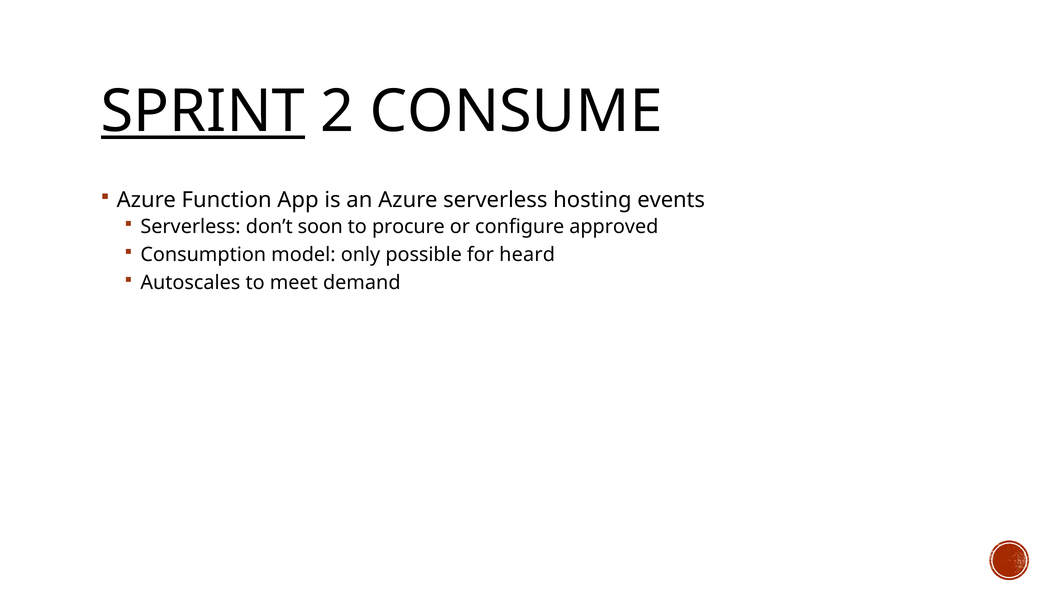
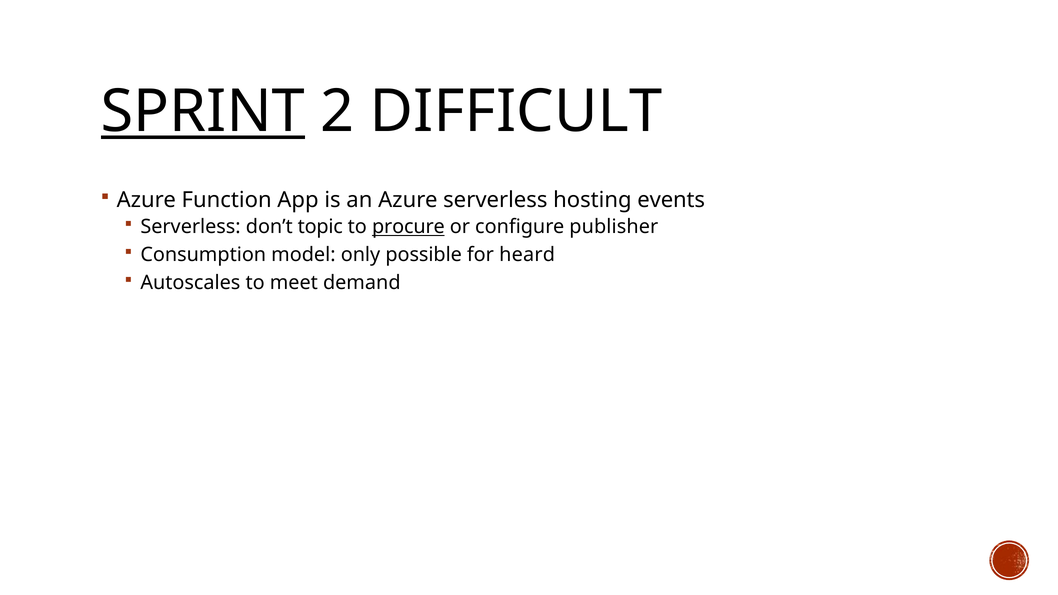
CONSUME: CONSUME -> DIFFICULT
soon: soon -> topic
procure underline: none -> present
approved: approved -> publisher
